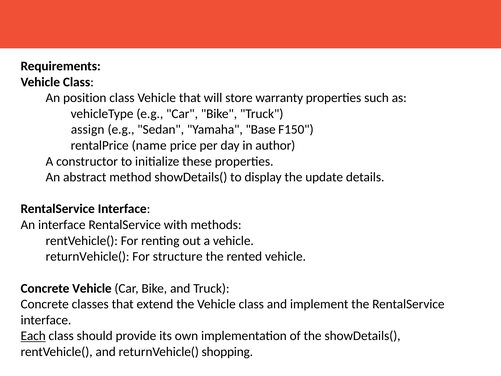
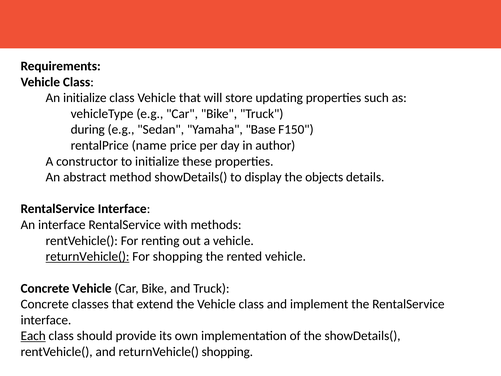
An position: position -> initialize
warranty: warranty -> updating
assign: assign -> during
update: update -> objects
returnVehicle( at (88, 256) underline: none -> present
For structure: structure -> shopping
